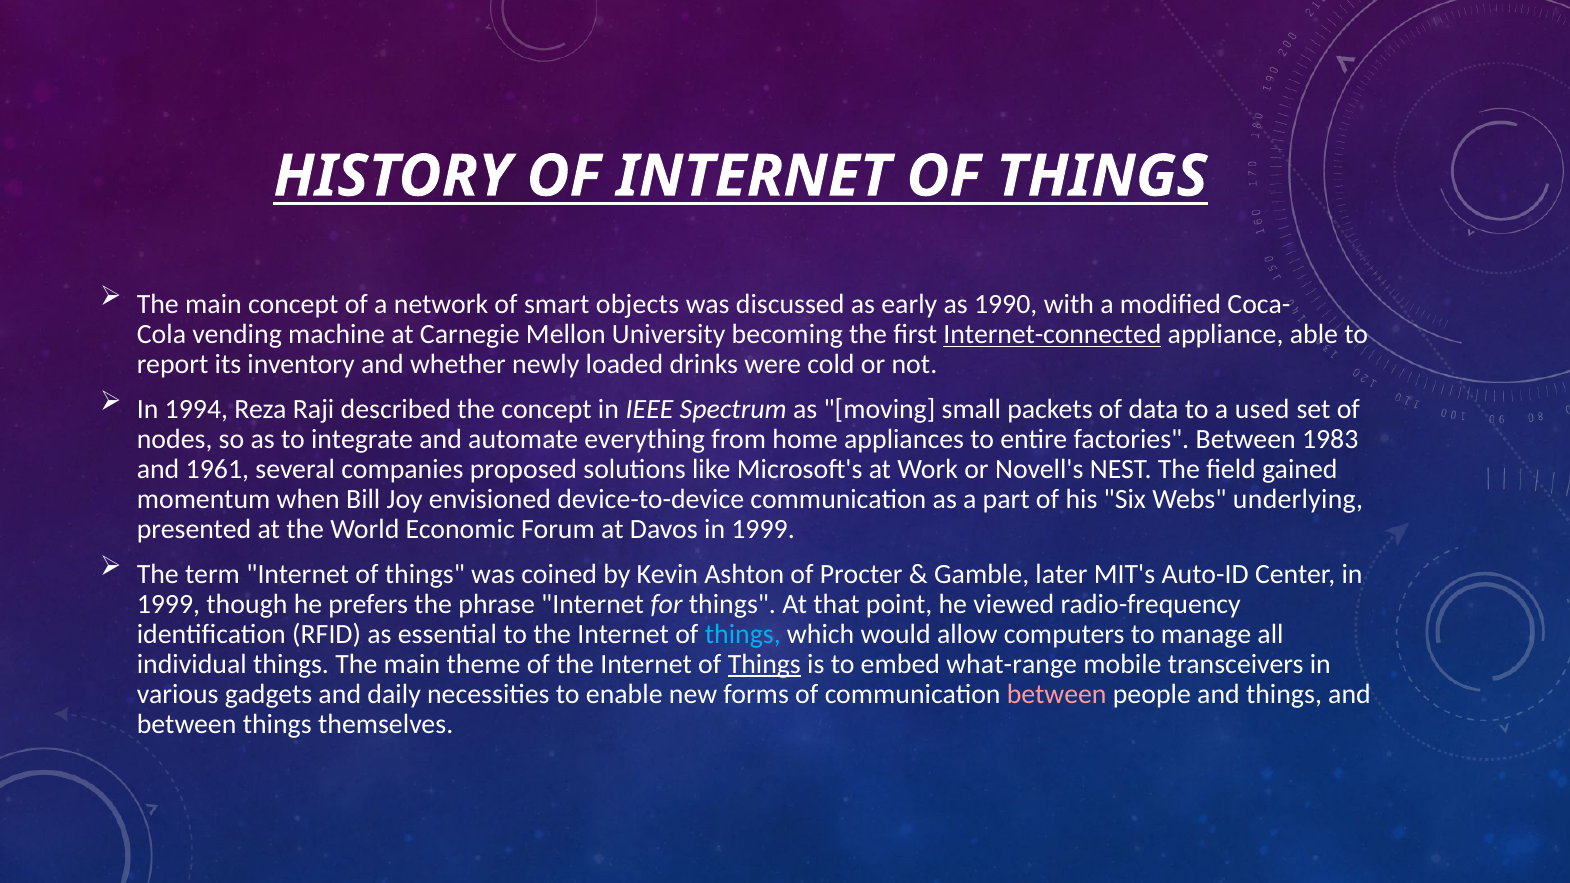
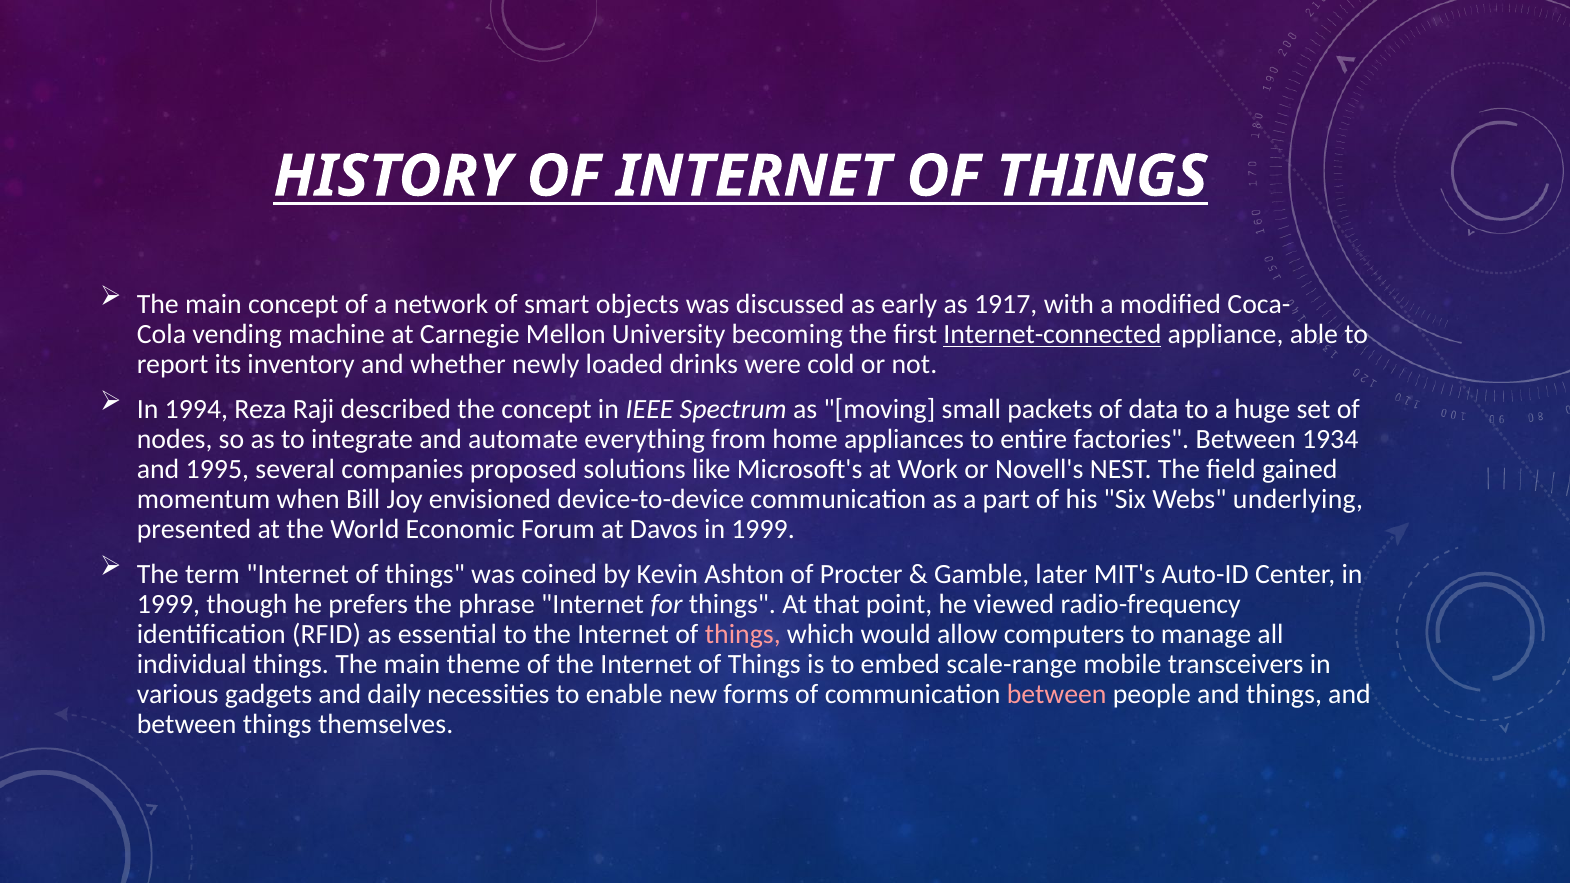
1990: 1990 -> 1917
used: used -> huge
1983: 1983 -> 1934
1961: 1961 -> 1995
things at (743, 634) colour: light blue -> pink
Things at (764, 664) underline: present -> none
what-range: what-range -> scale-range
